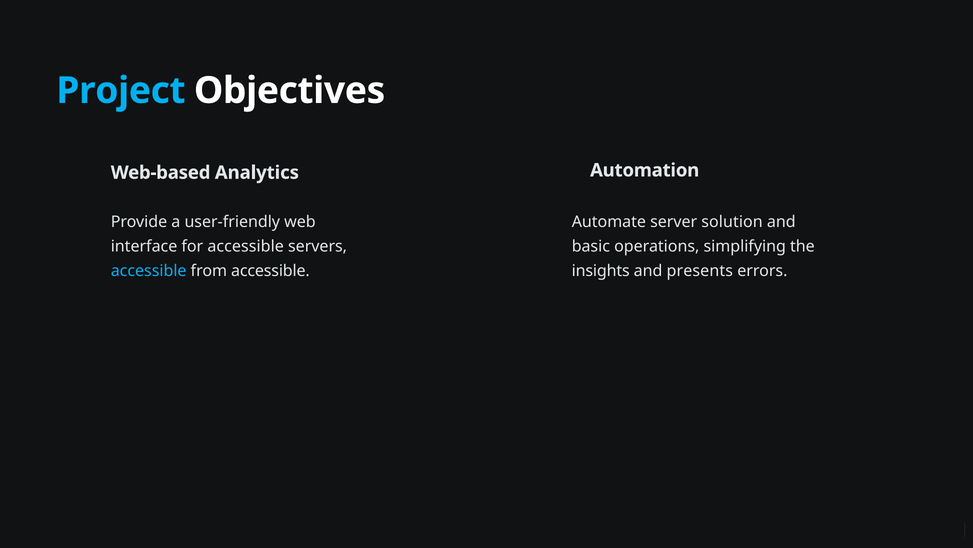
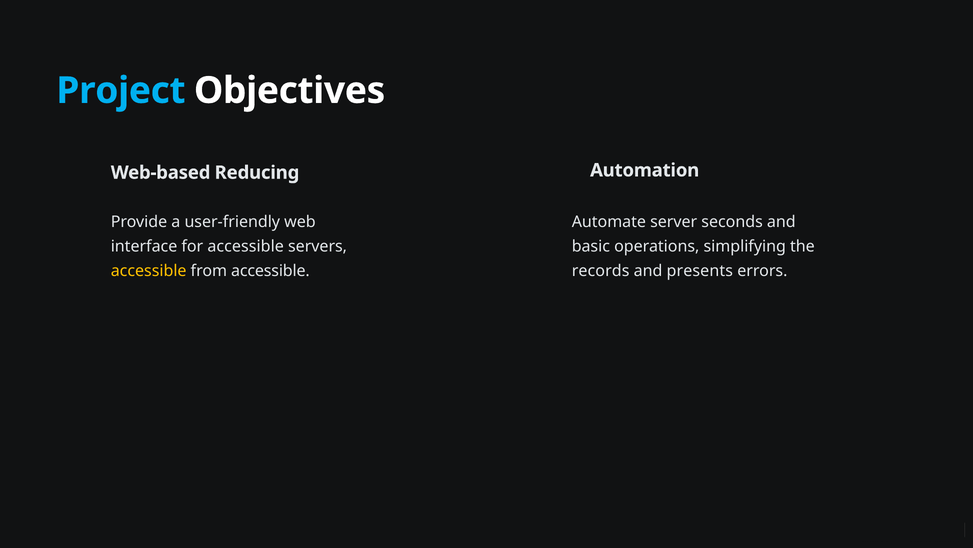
Analytics: Analytics -> Reducing
solution: solution -> seconds
accessible at (149, 271) colour: light blue -> yellow
insights: insights -> records
